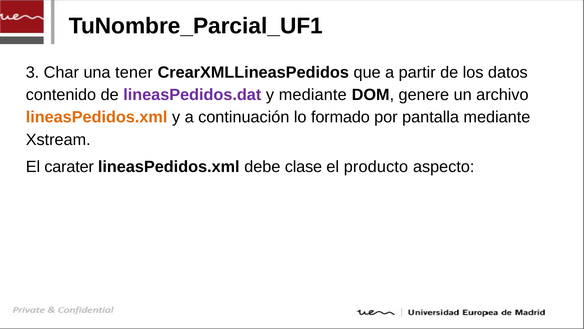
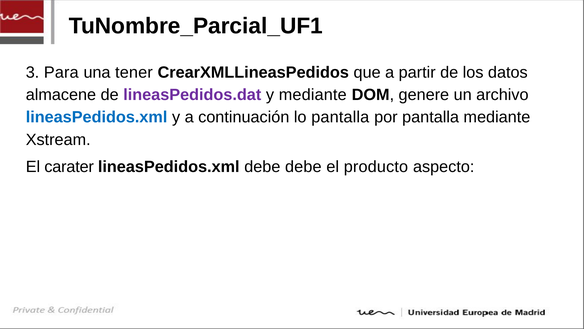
Char: Char -> Para
contenido: contenido -> almacene
lineasPedidos.xml at (97, 117) colour: orange -> blue
lo formado: formado -> pantalla
debe clase: clase -> debe
